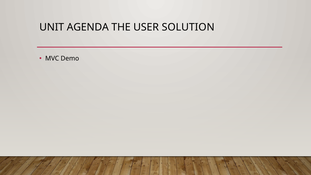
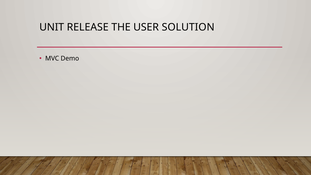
AGENDA: AGENDA -> RELEASE
